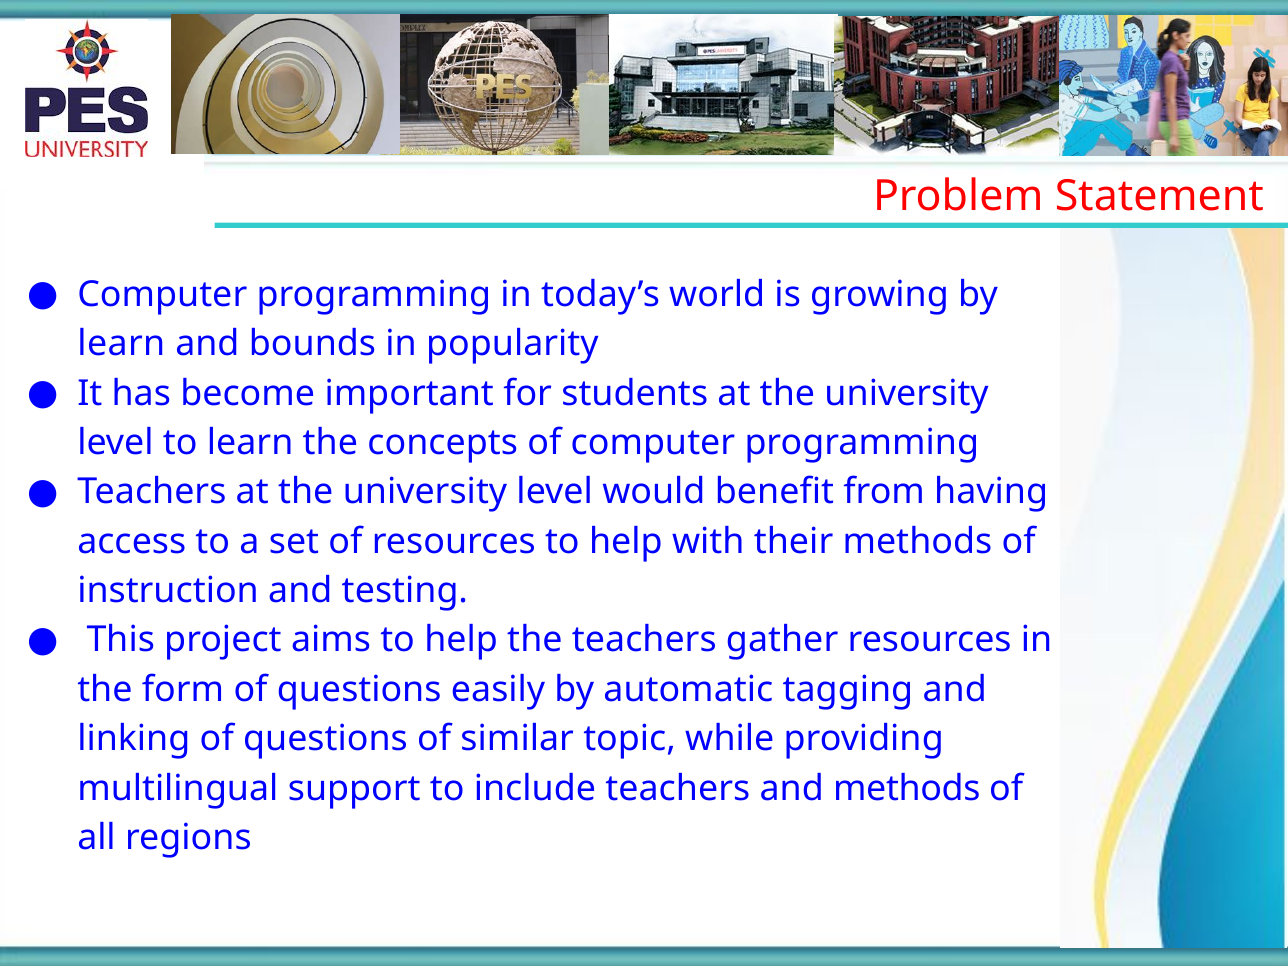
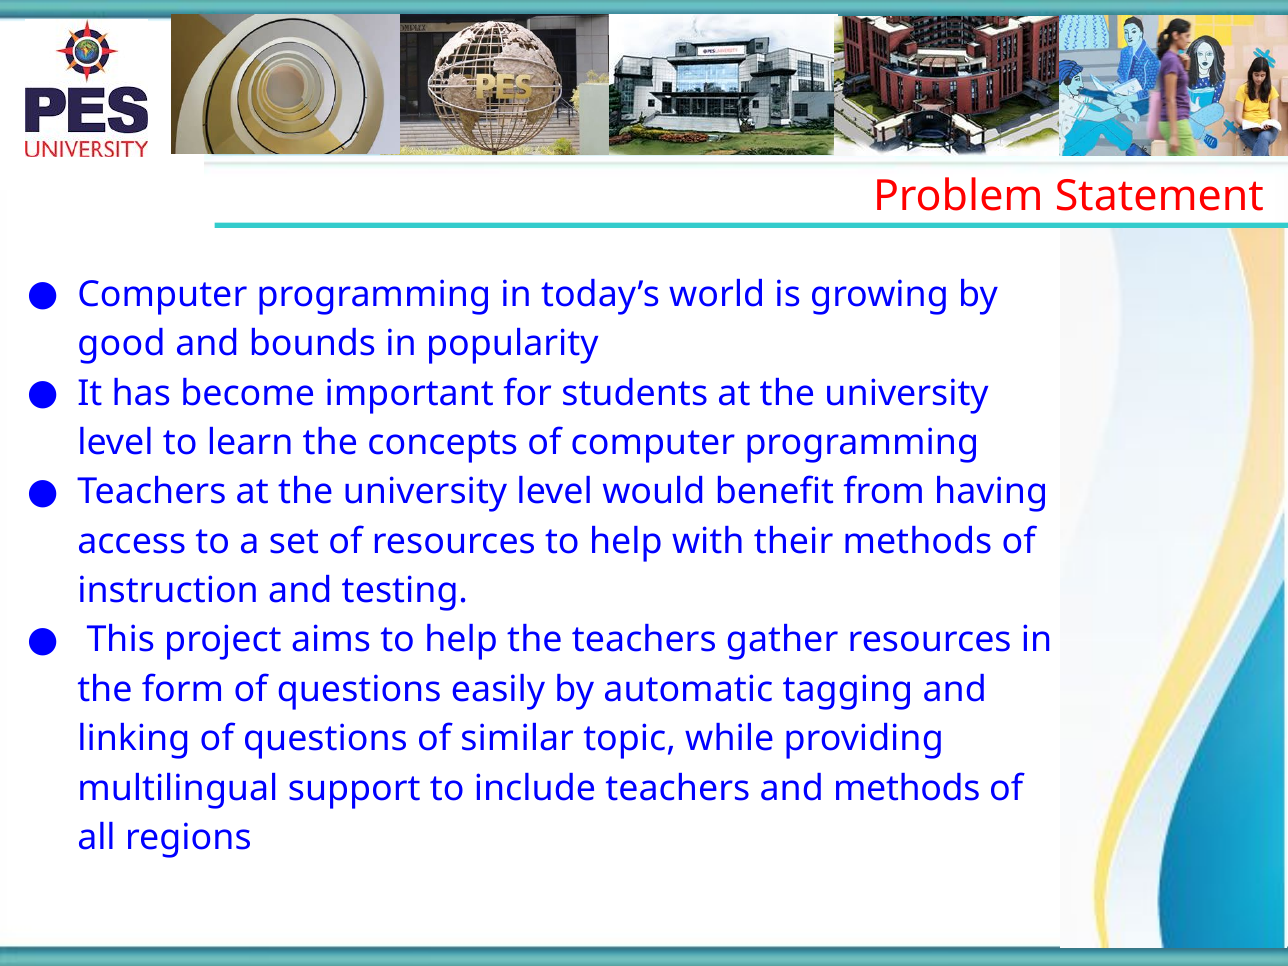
learn at (121, 344): learn -> good
